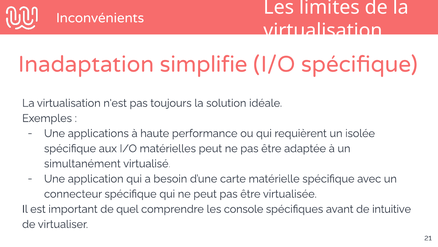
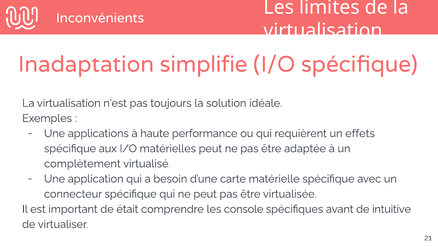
isolée: isolée -> effets
simultanément: simultanément -> complètement
quel: quel -> était
